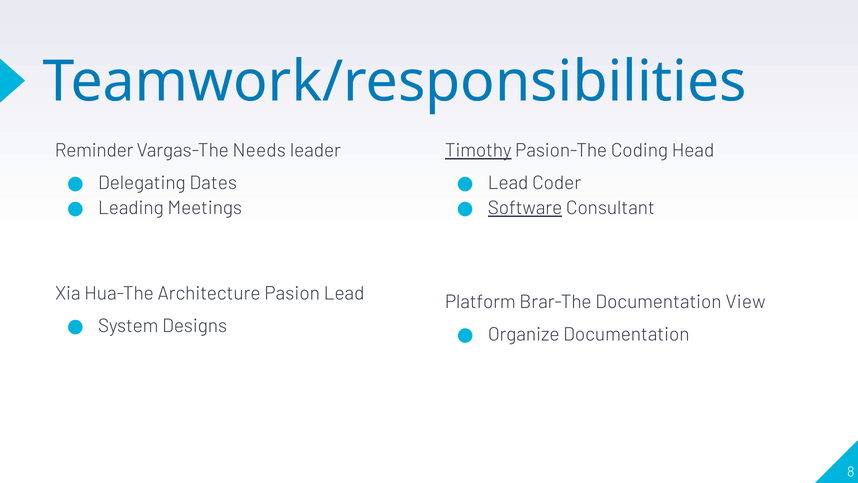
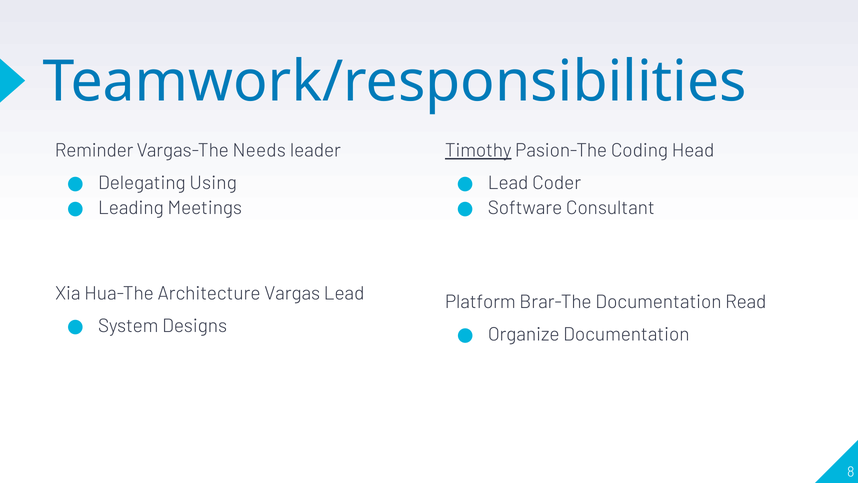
Dates: Dates -> Using
Software underline: present -> none
Pasion: Pasion -> Vargas
View: View -> Read
